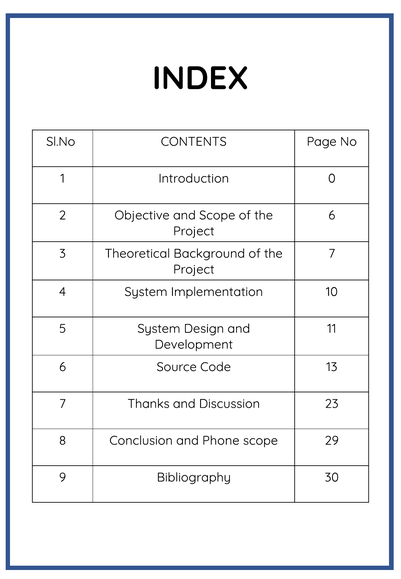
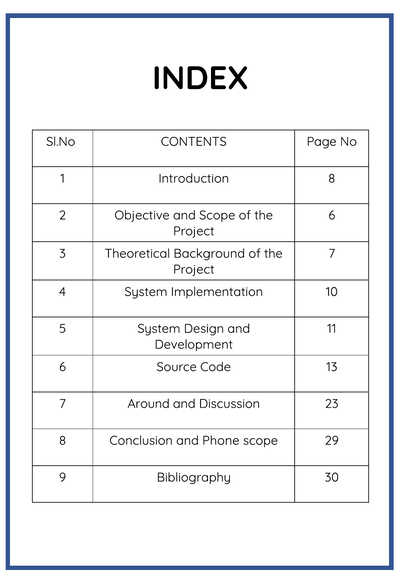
Introduction 0: 0 -> 8
Thanks: Thanks -> Around
